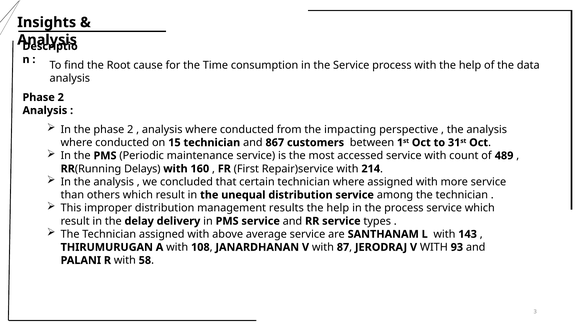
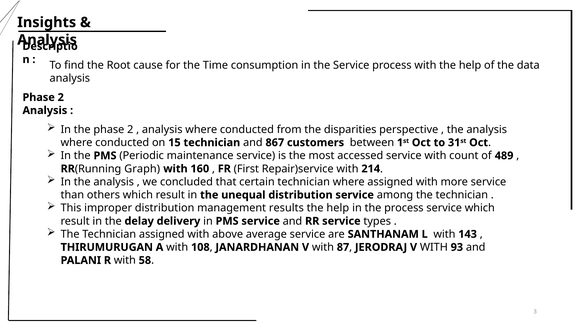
impacting: impacting -> disparities
Delays: Delays -> Graph
